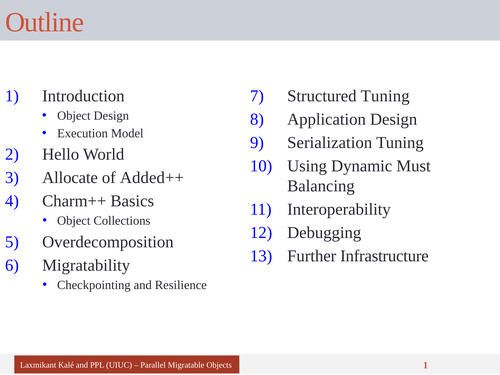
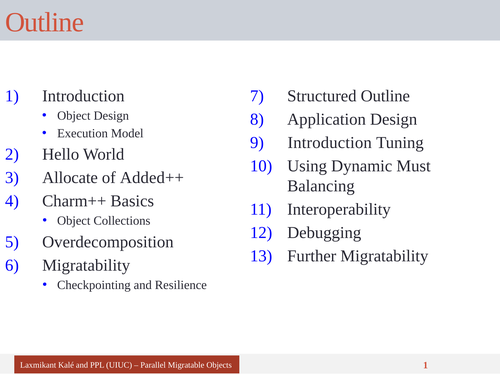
Structured Tuning: Tuning -> Outline
Serialization at (330, 143): Serialization -> Introduction
Further Infrastructure: Infrastructure -> Migratability
